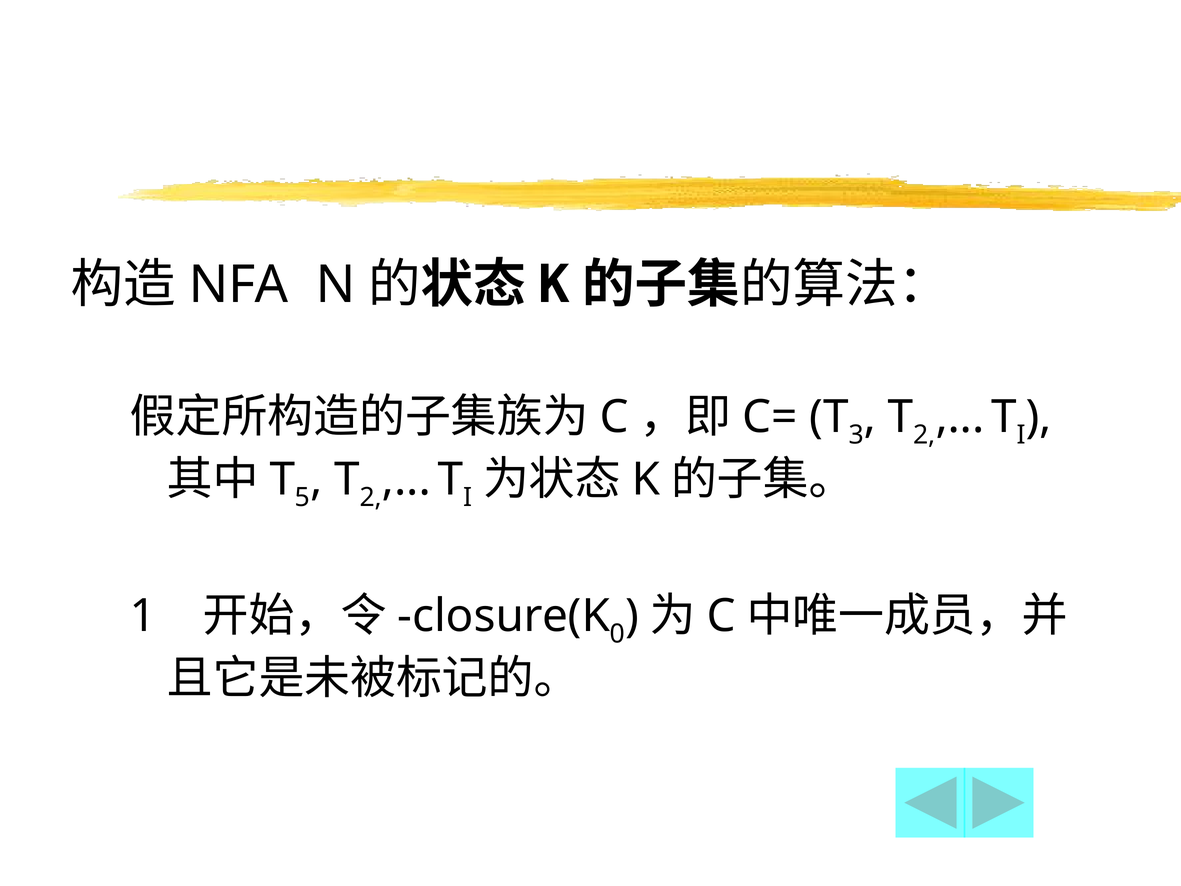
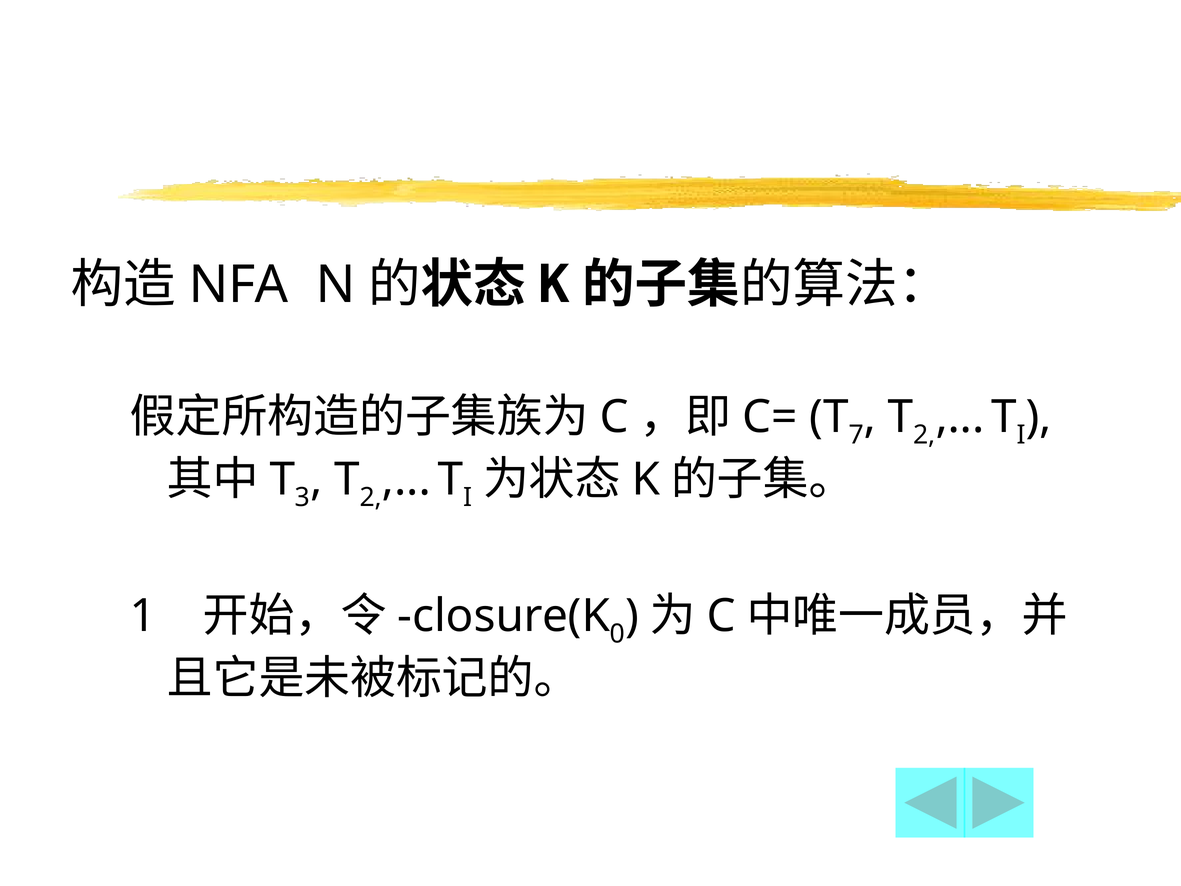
3: 3 -> 7
5: 5 -> 3
